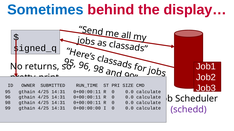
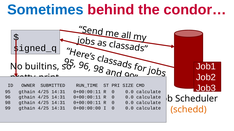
display…: display… -> condor…
returns: returns -> builtins
schedd colour: purple -> orange
